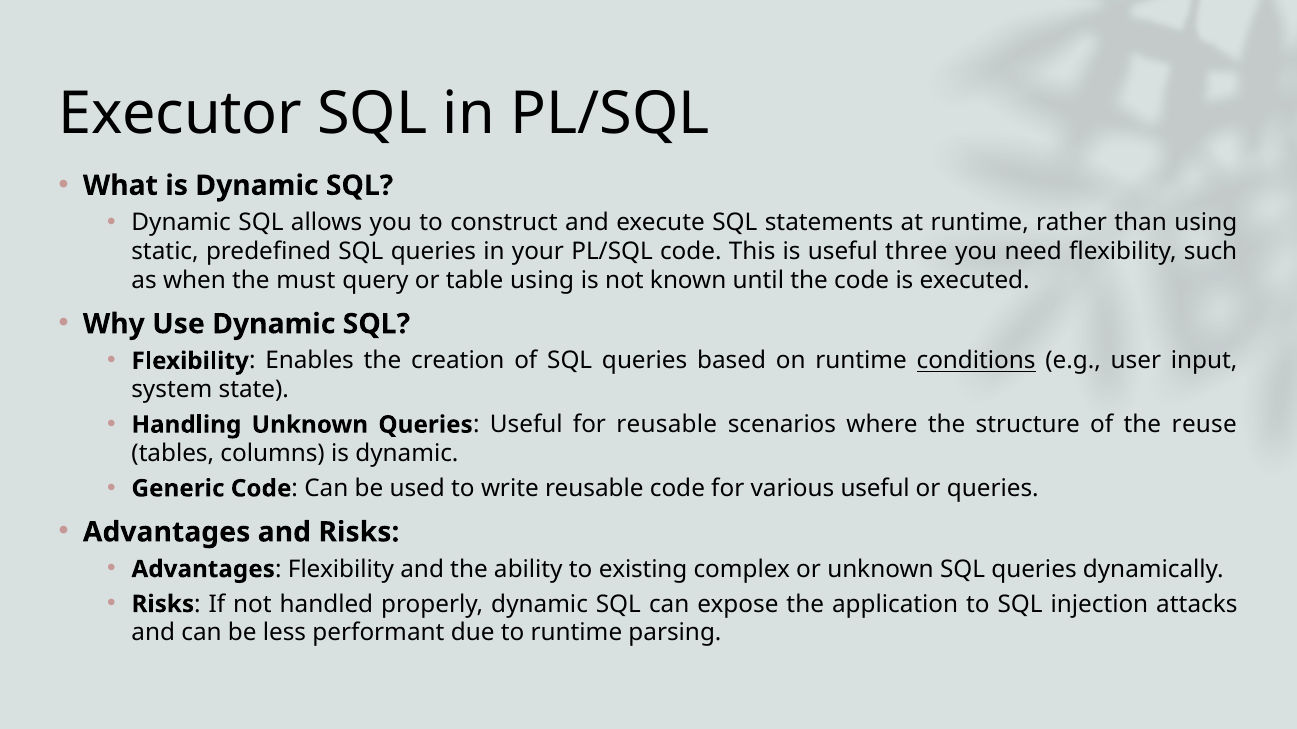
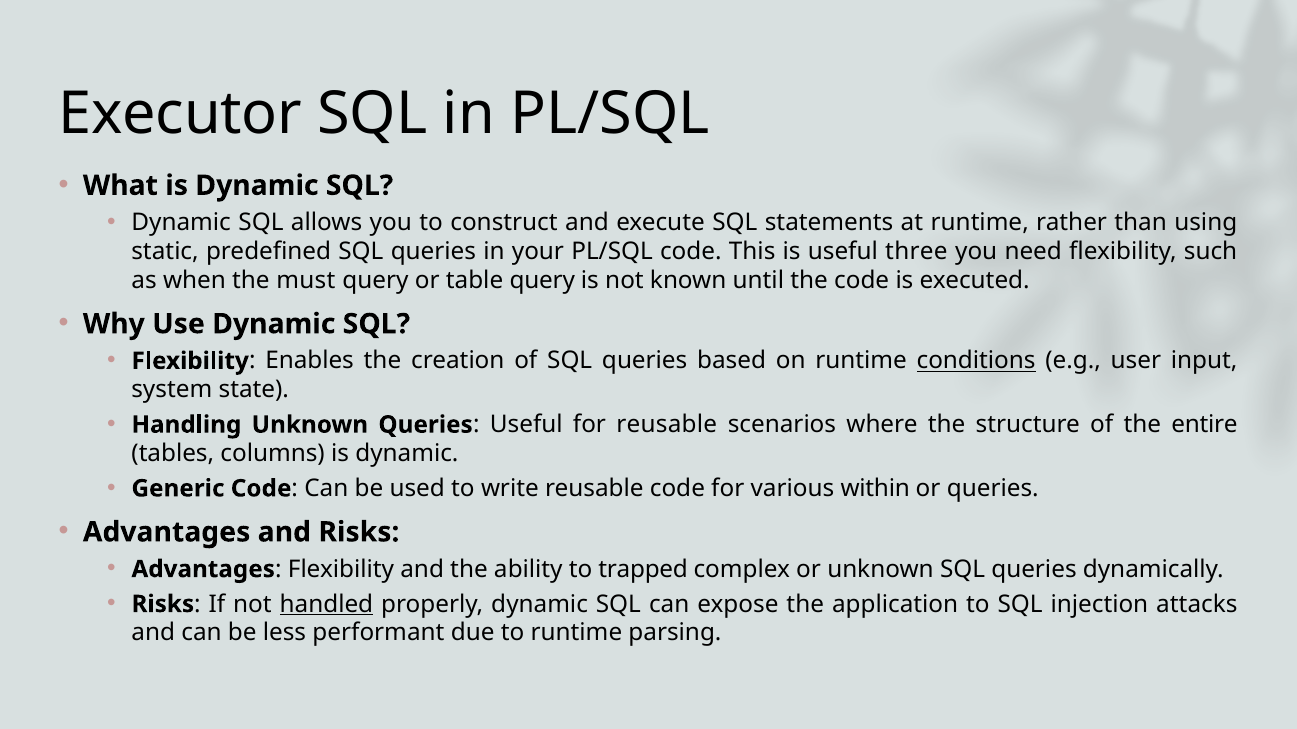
table using: using -> query
reuse: reuse -> entire
various useful: useful -> within
existing: existing -> trapped
handled underline: none -> present
